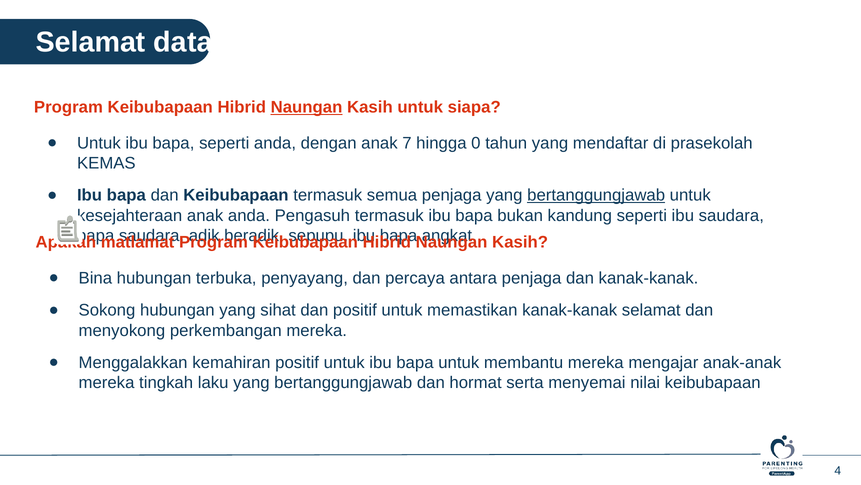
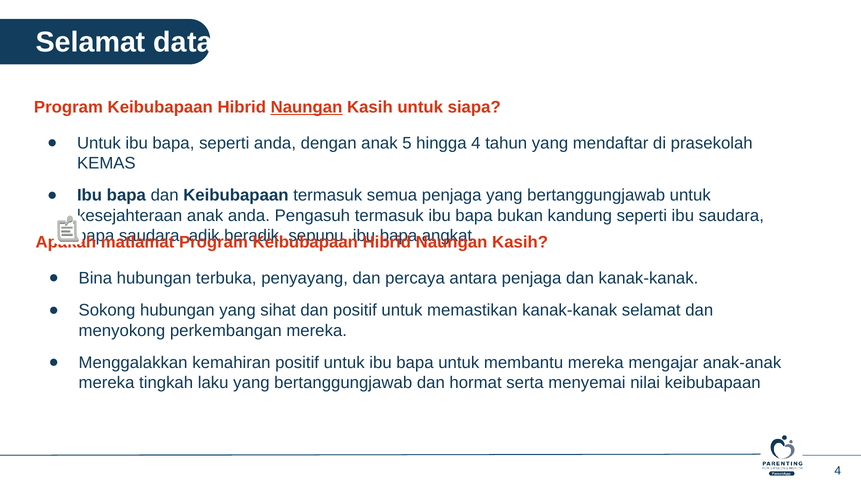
7: 7 -> 5
hingga 0: 0 -> 4
bertanggungjawab at (596, 195) underline: present -> none
